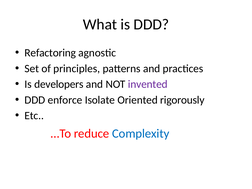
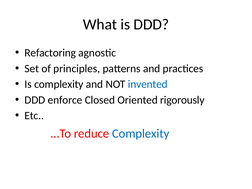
Is developers: developers -> complexity
invented colour: purple -> blue
Isolate: Isolate -> Closed
